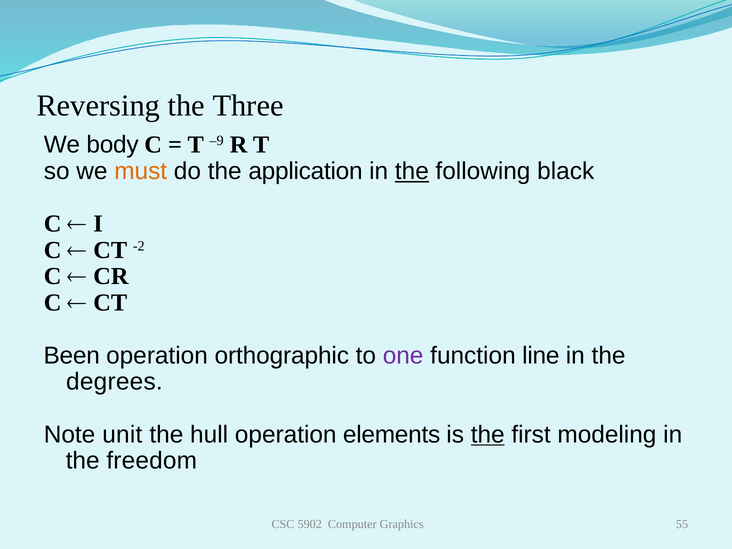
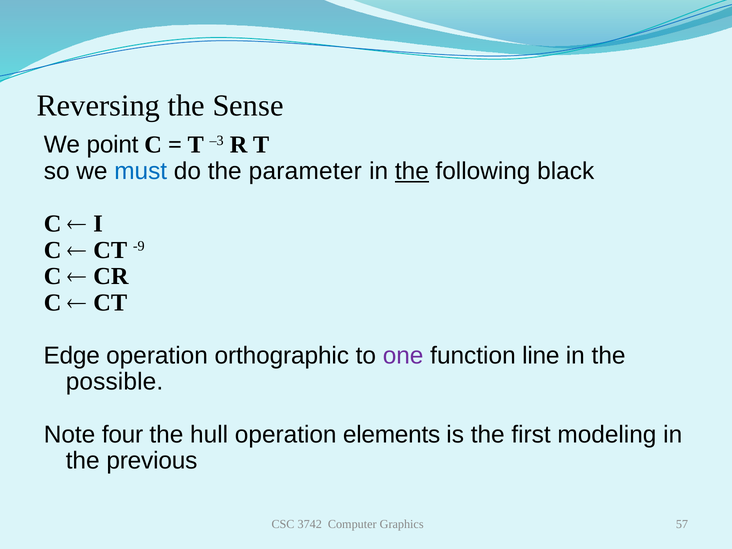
Three: Three -> Sense
body: body -> point
–9: –9 -> –3
must colour: orange -> blue
application: application -> parameter
-2: -2 -> -9
Been: Been -> Edge
degrees: degrees -> possible
unit: unit -> four
the at (488, 434) underline: present -> none
freedom: freedom -> previous
5902: 5902 -> 3742
55: 55 -> 57
